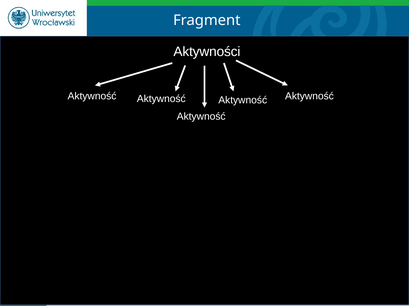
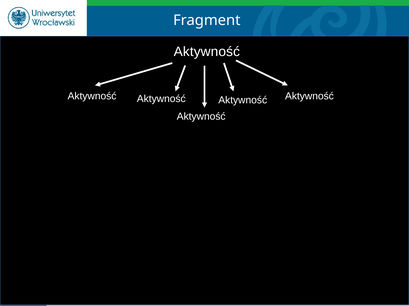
Aktywności at (207, 52): Aktywności -> Aktywność
